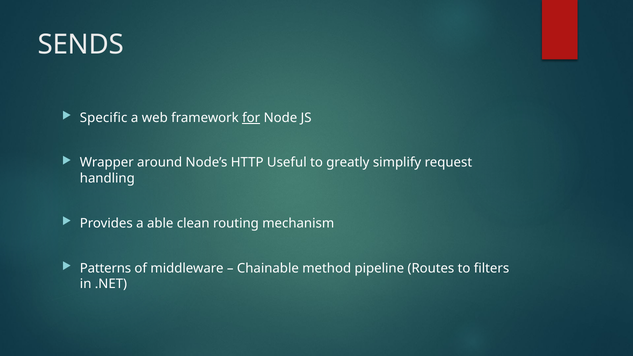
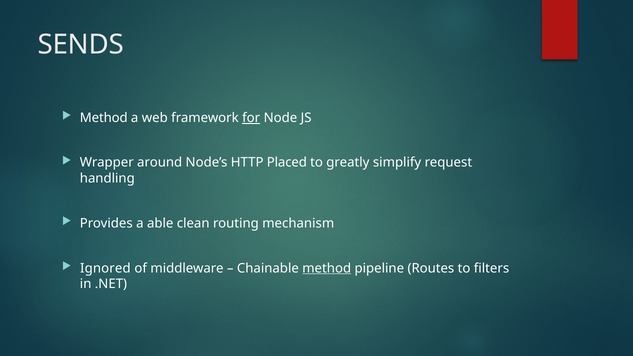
Specific at (104, 118): Specific -> Method
Useful: Useful -> Placed
Patterns: Patterns -> Ignored
method at (327, 268) underline: none -> present
